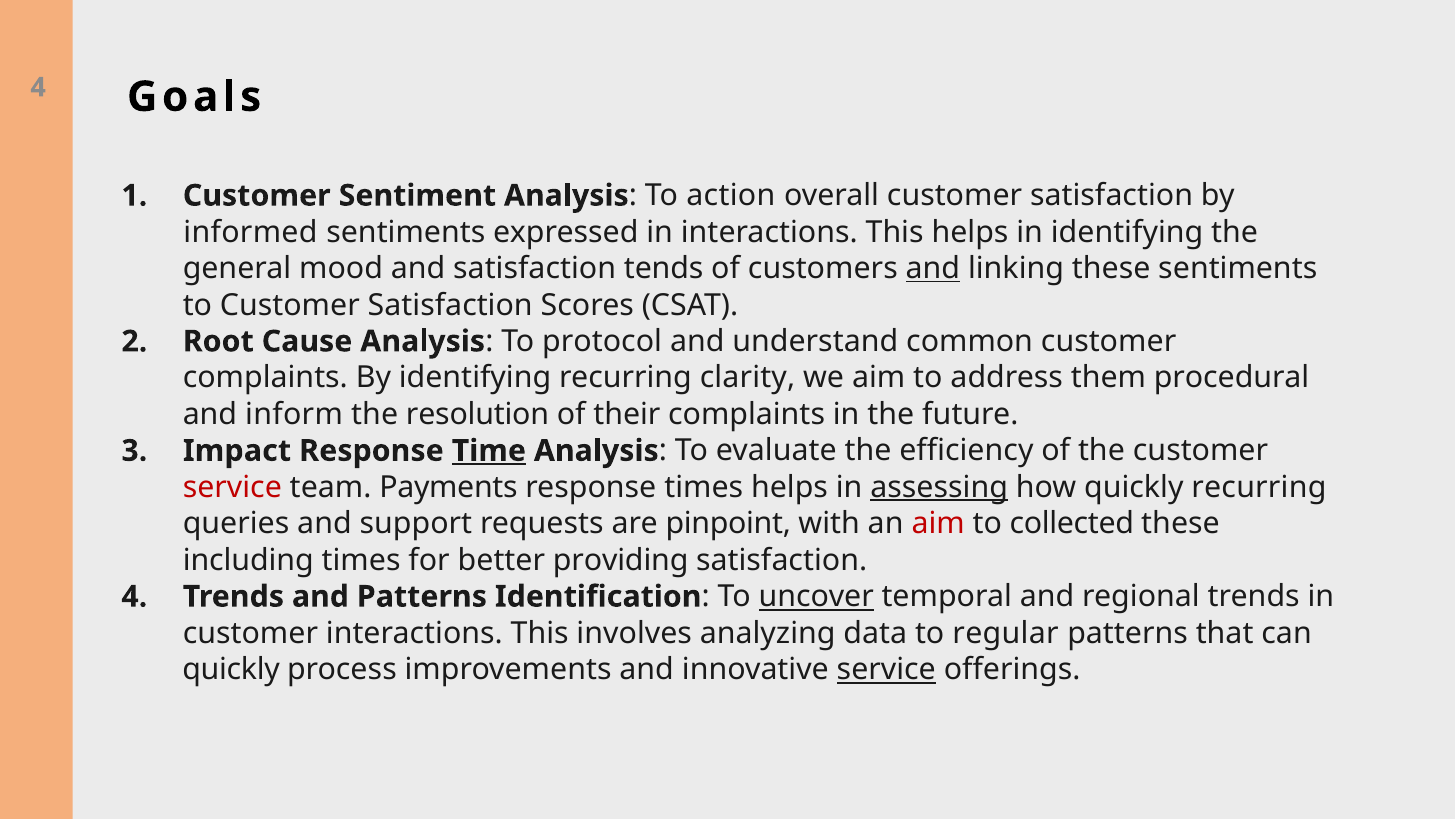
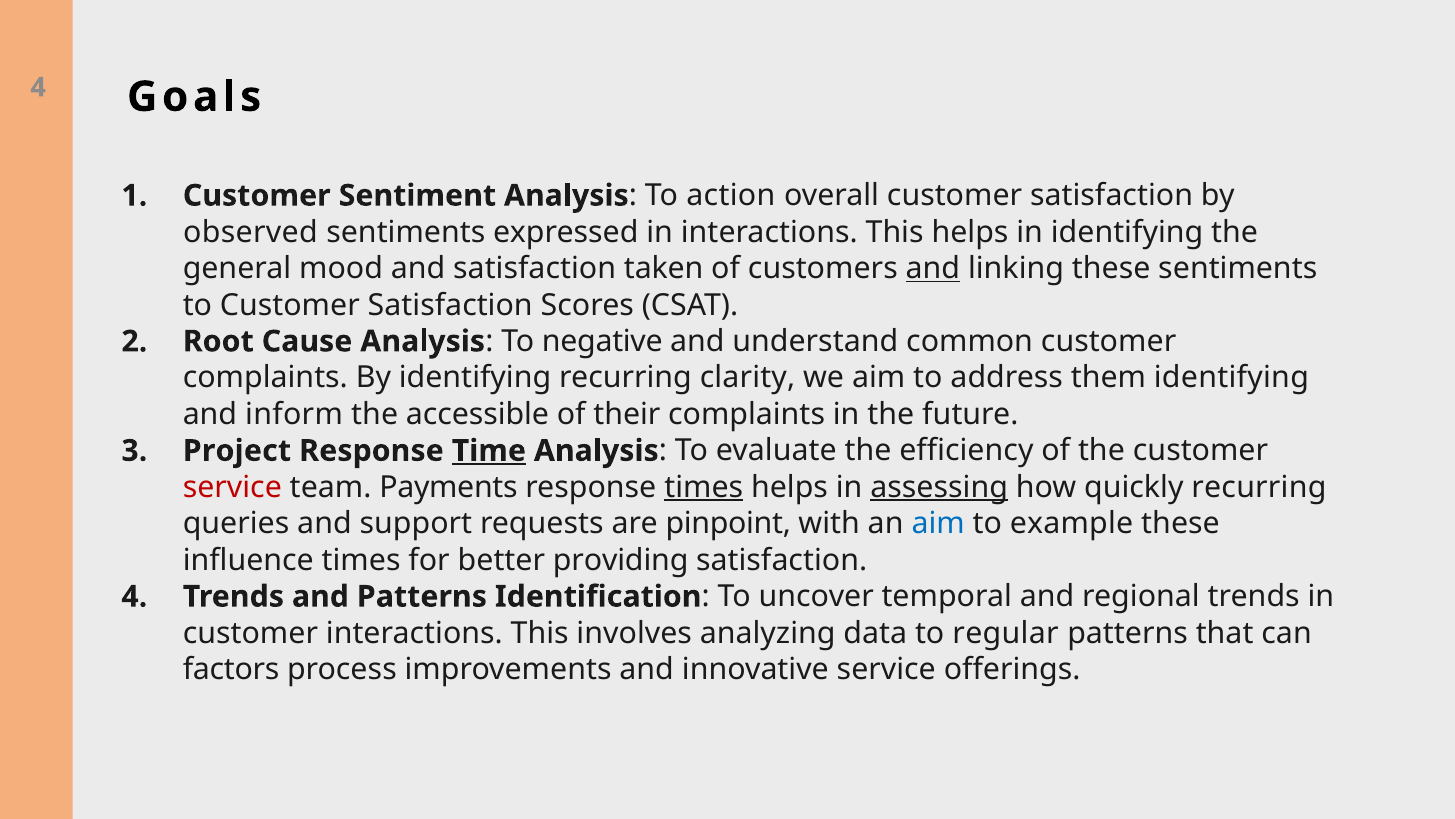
informed: informed -> observed
tends: tends -> taken
protocol: protocol -> negative
them procedural: procedural -> identifying
resolution: resolution -> accessible
Impact: Impact -> Project
times at (704, 487) underline: none -> present
aim at (938, 523) colour: red -> blue
collected: collected -> example
including: including -> influence
uncover underline: present -> none
quickly at (231, 669): quickly -> factors
service at (886, 669) underline: present -> none
